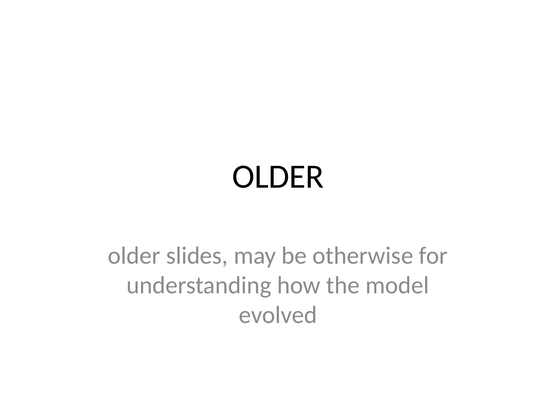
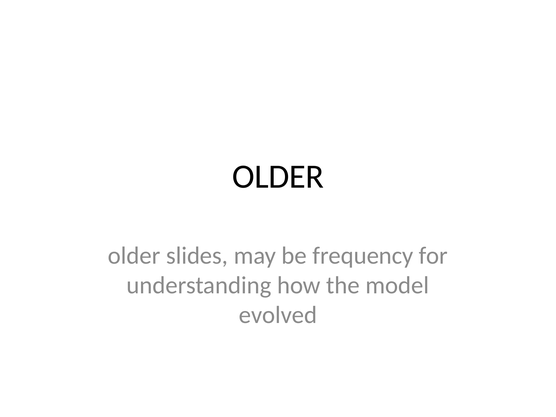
otherwise: otherwise -> frequency
